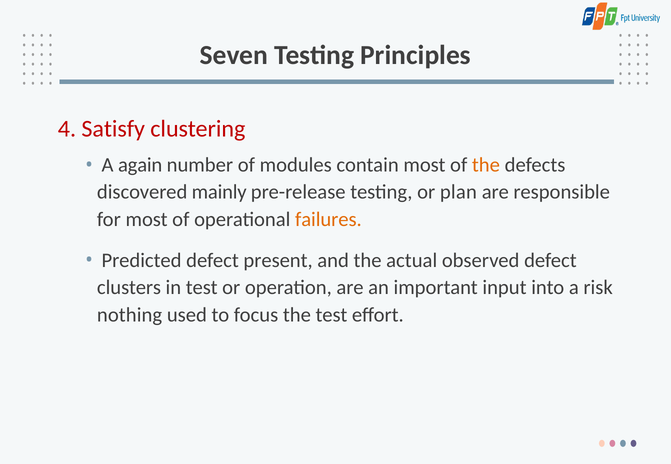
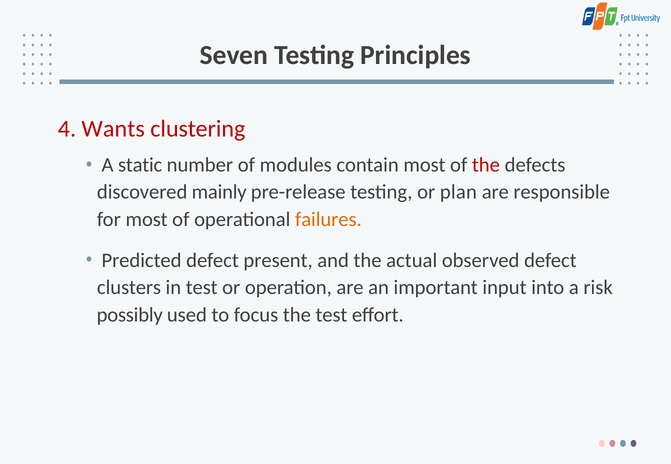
Satisfy: Satisfy -> Wants
again: again -> static
the at (486, 165) colour: orange -> red
nothing: nothing -> possibly
